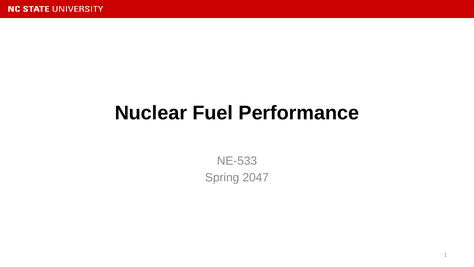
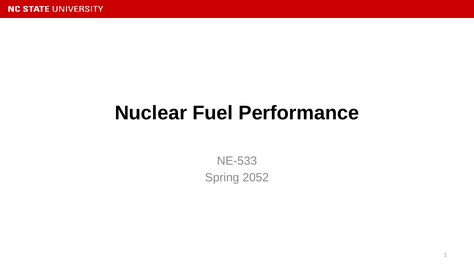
2047: 2047 -> 2052
